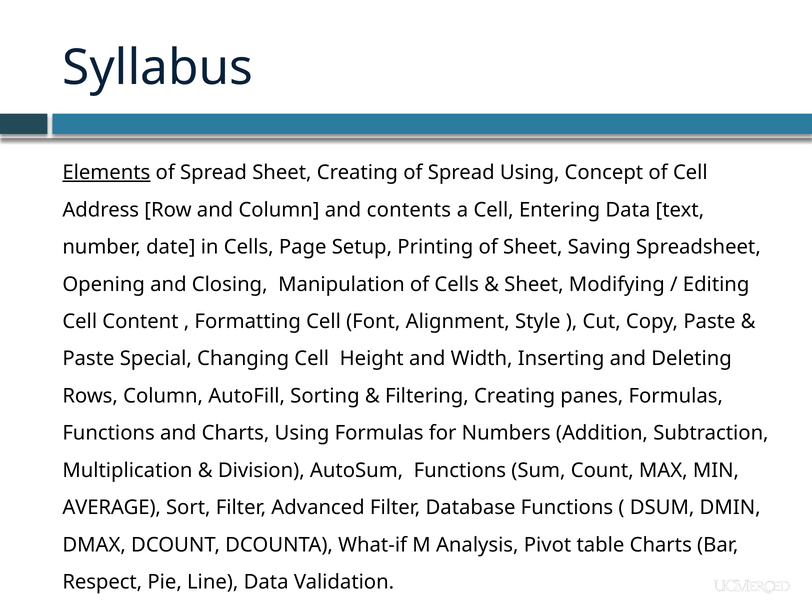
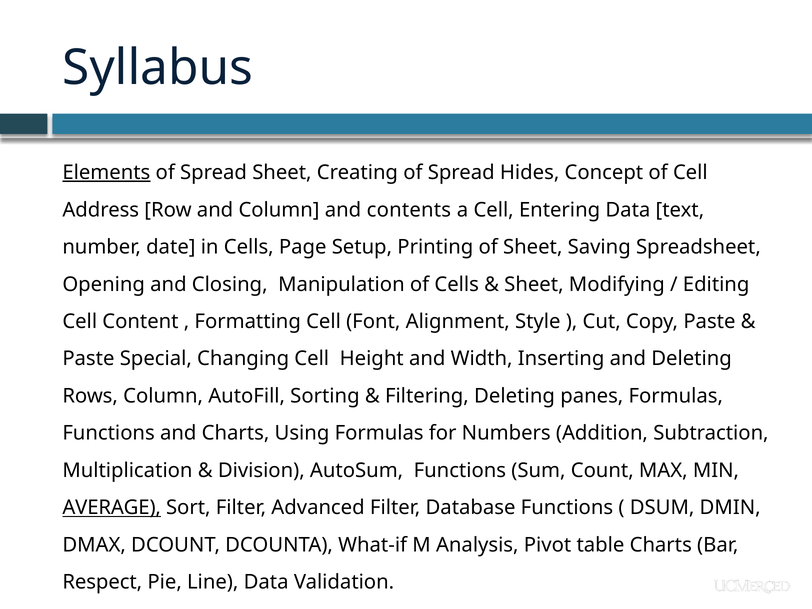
Spread Using: Using -> Hides
Filtering Creating: Creating -> Deleting
AVERAGE underline: none -> present
